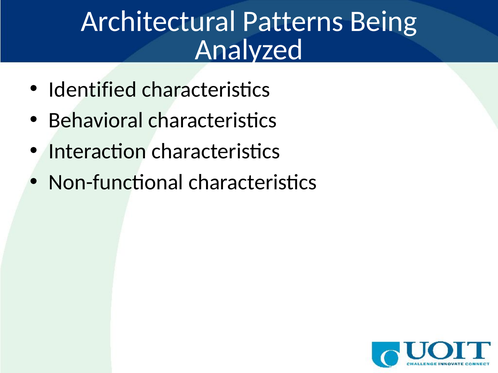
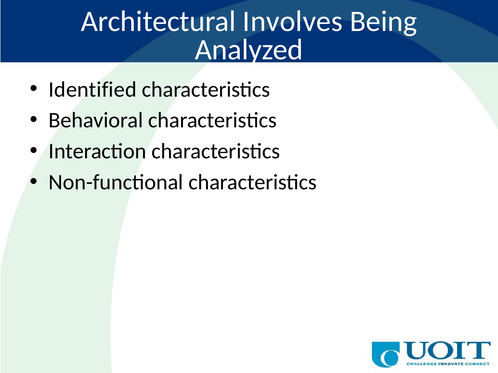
Patterns: Patterns -> Involves
